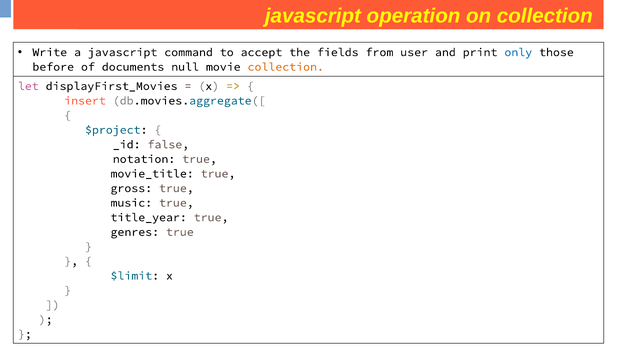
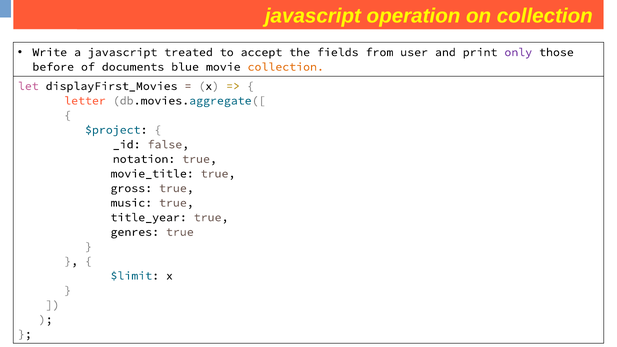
command: command -> treated
only colour: blue -> purple
null: null -> blue
insert: insert -> letter
